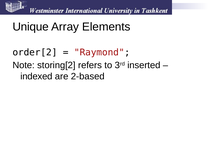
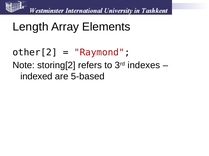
Unique: Unique -> Length
order[2: order[2 -> other[2
inserted: inserted -> indexes
2-based: 2-based -> 5-based
